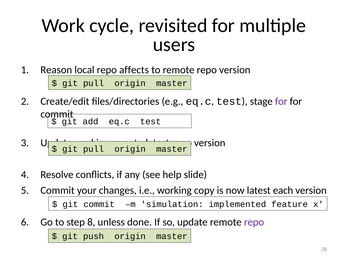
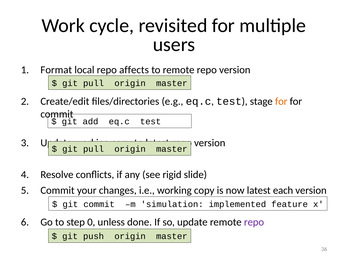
Reason: Reason -> Format
for at (281, 101) colour: purple -> orange
help: help -> rigid
8: 8 -> 0
